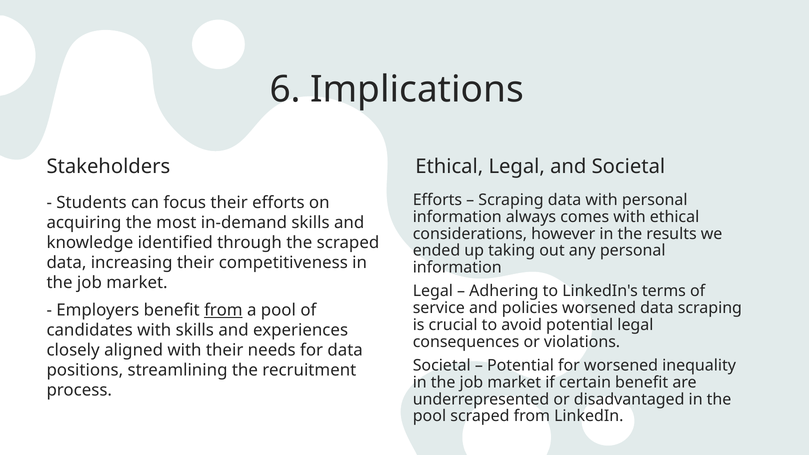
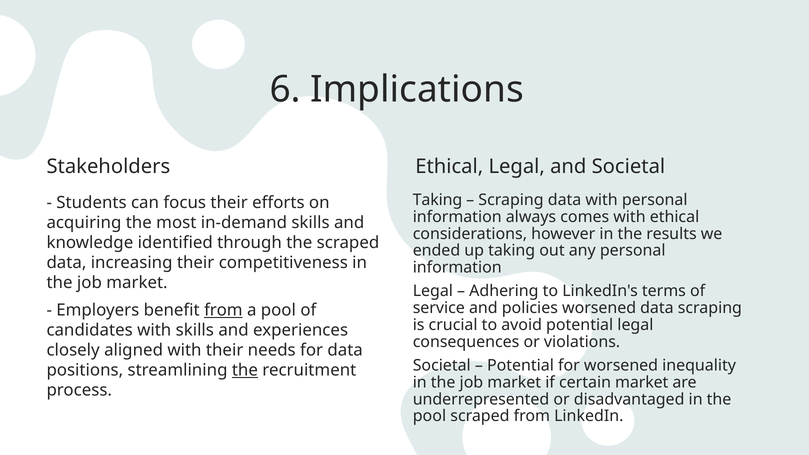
Efforts at (437, 200): Efforts -> Taking
the at (245, 370) underline: none -> present
certain benefit: benefit -> market
